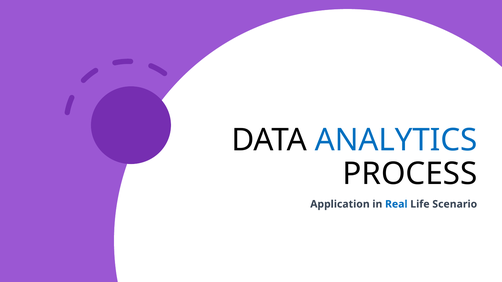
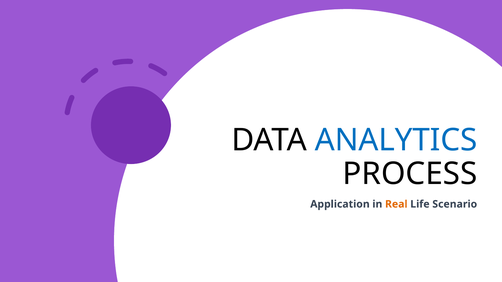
Real colour: blue -> orange
